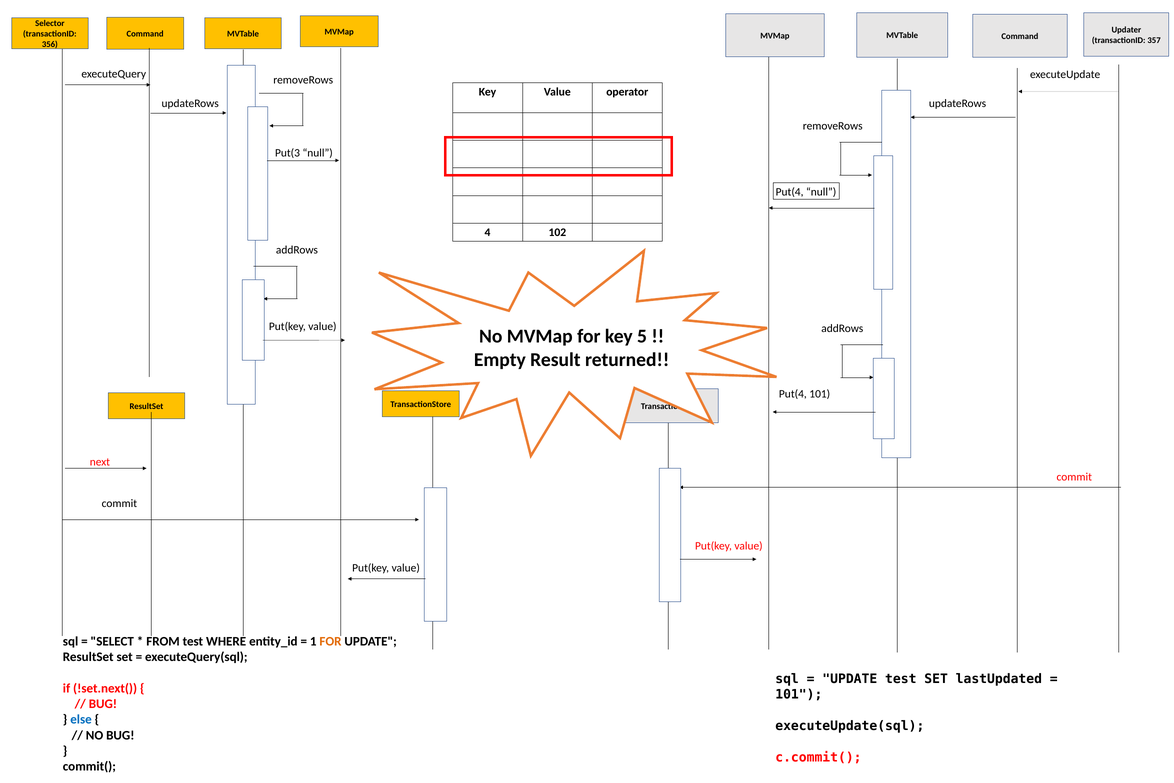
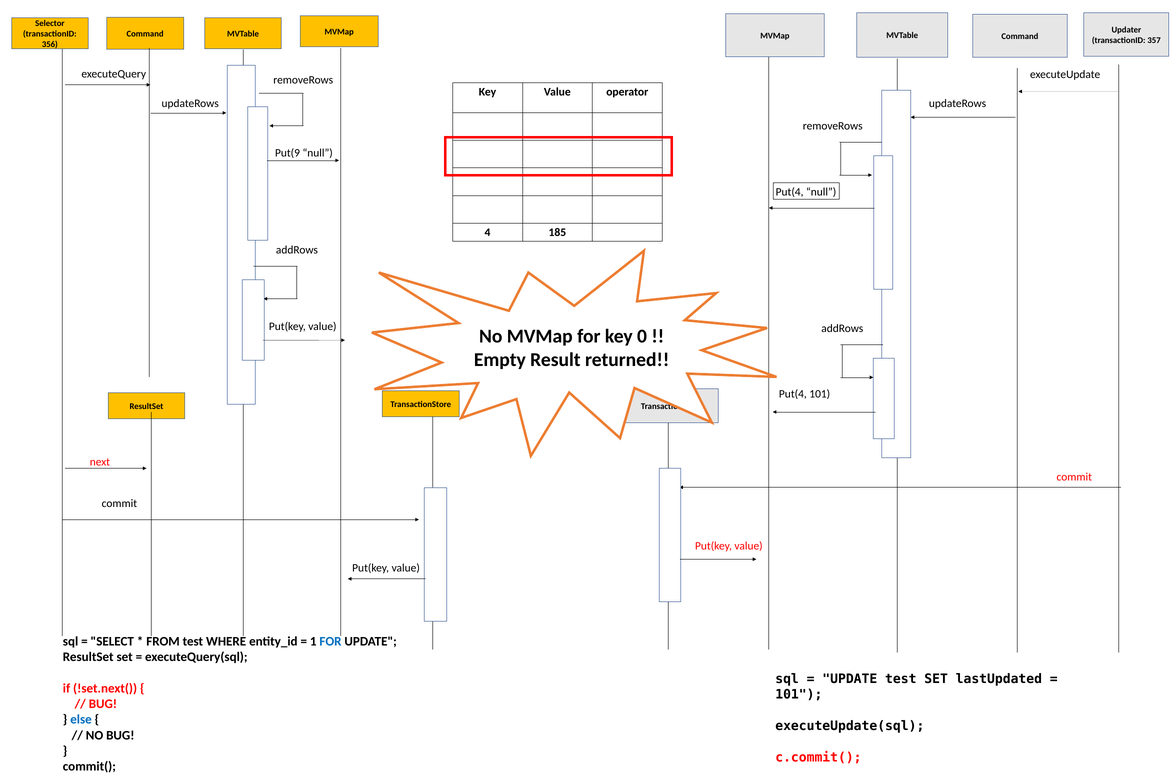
Put(3: Put(3 -> Put(9
102: 102 -> 185
5: 5 -> 0
FOR at (331, 641) colour: orange -> blue
